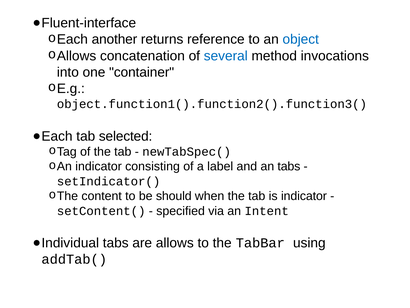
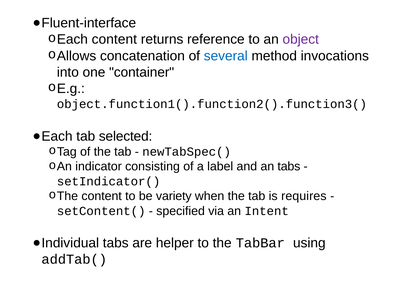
another at (114, 39): another -> content
object colour: blue -> purple
should: should -> variety
is indicator: indicator -> requires
allows: allows -> helper
